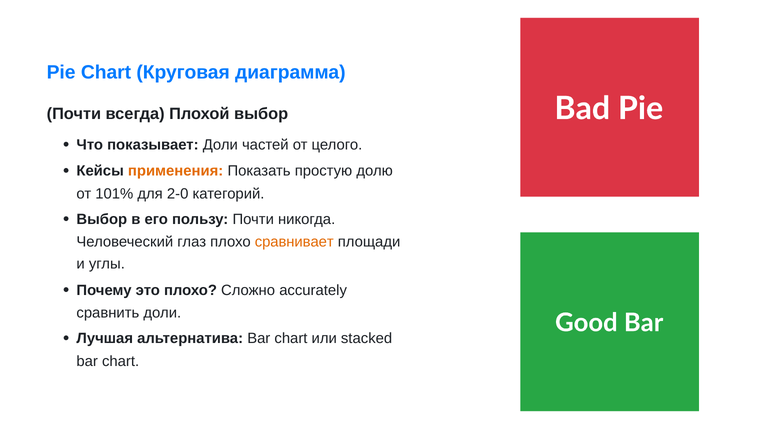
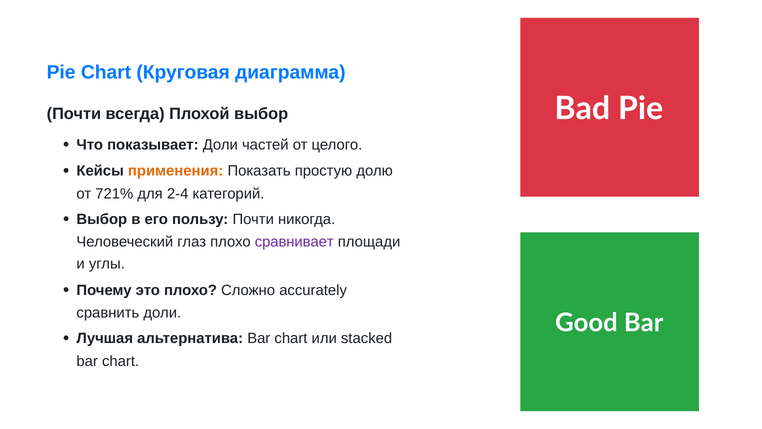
101%: 101% -> 721%
2-0: 2-0 -> 2-4
сравнивает colour: orange -> purple
